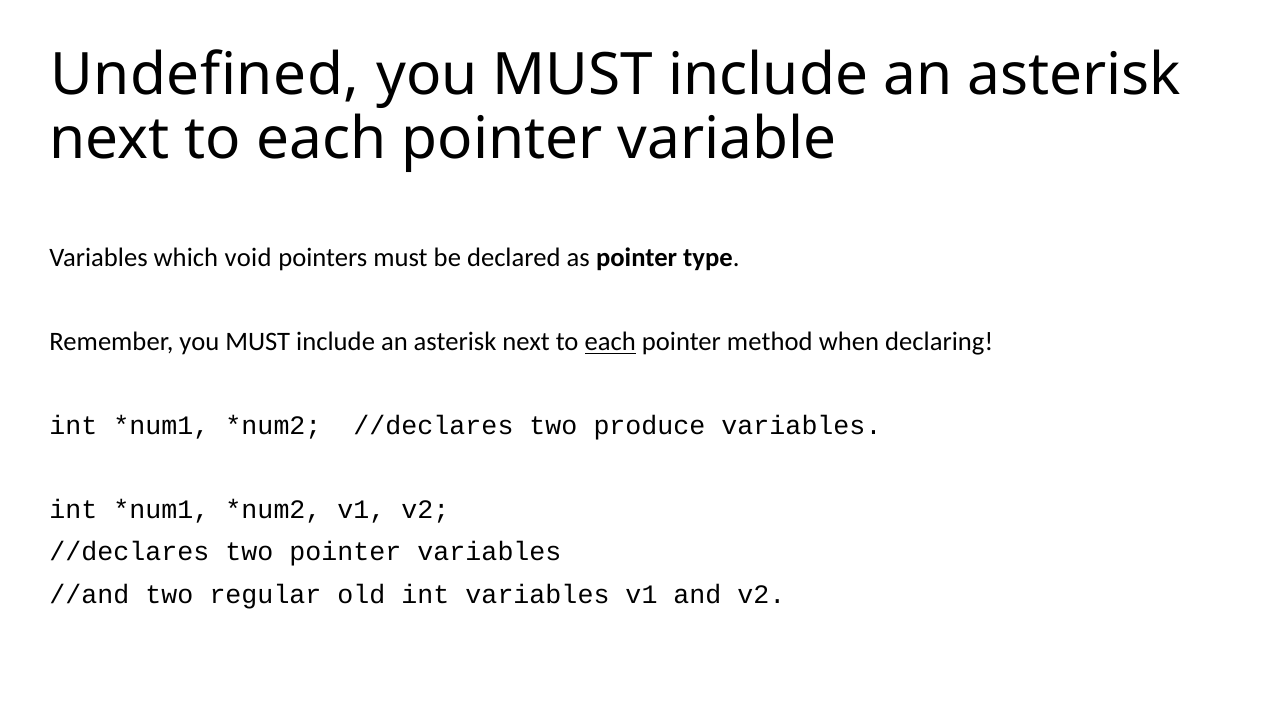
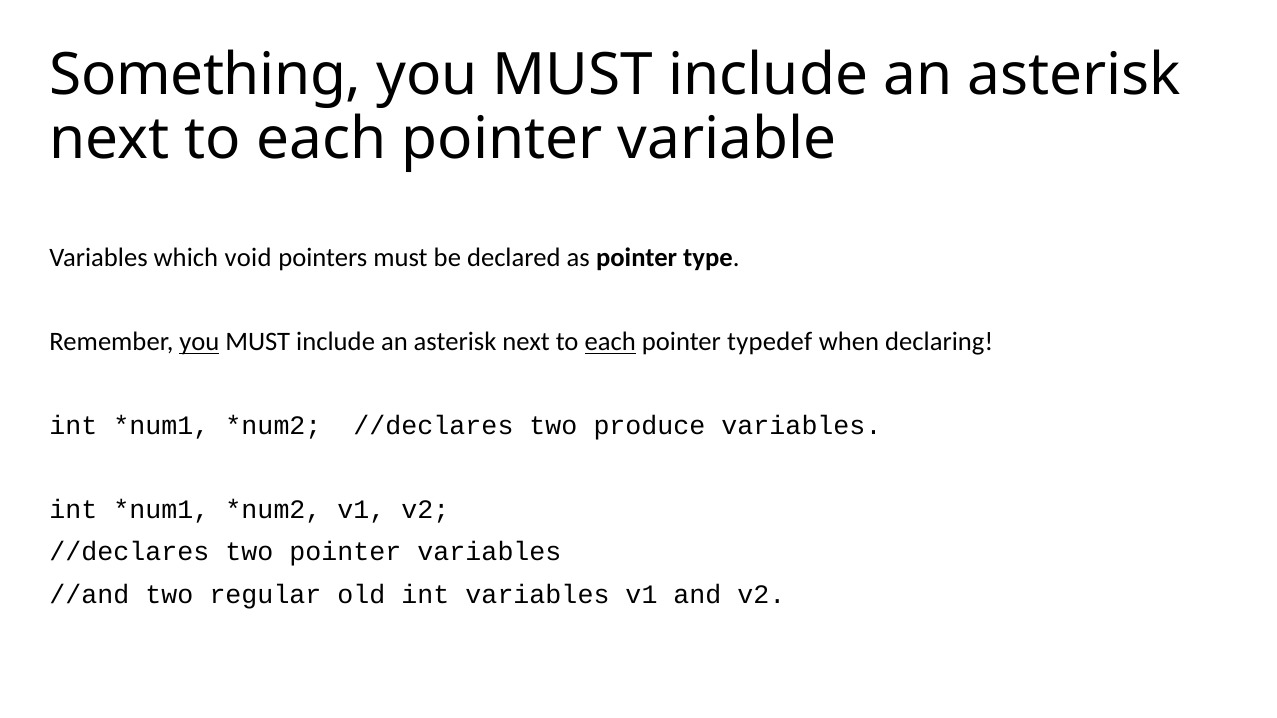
Undefined: Undefined -> Something
you at (199, 342) underline: none -> present
method: method -> typedef
